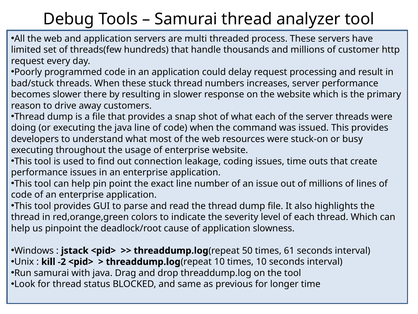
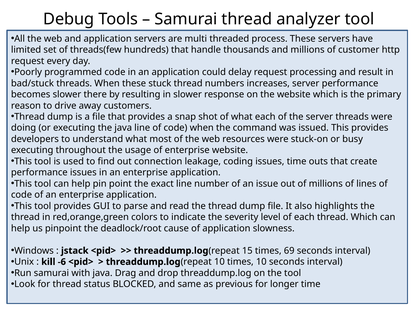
50: 50 -> 15
61: 61 -> 69
-2: -2 -> -6
